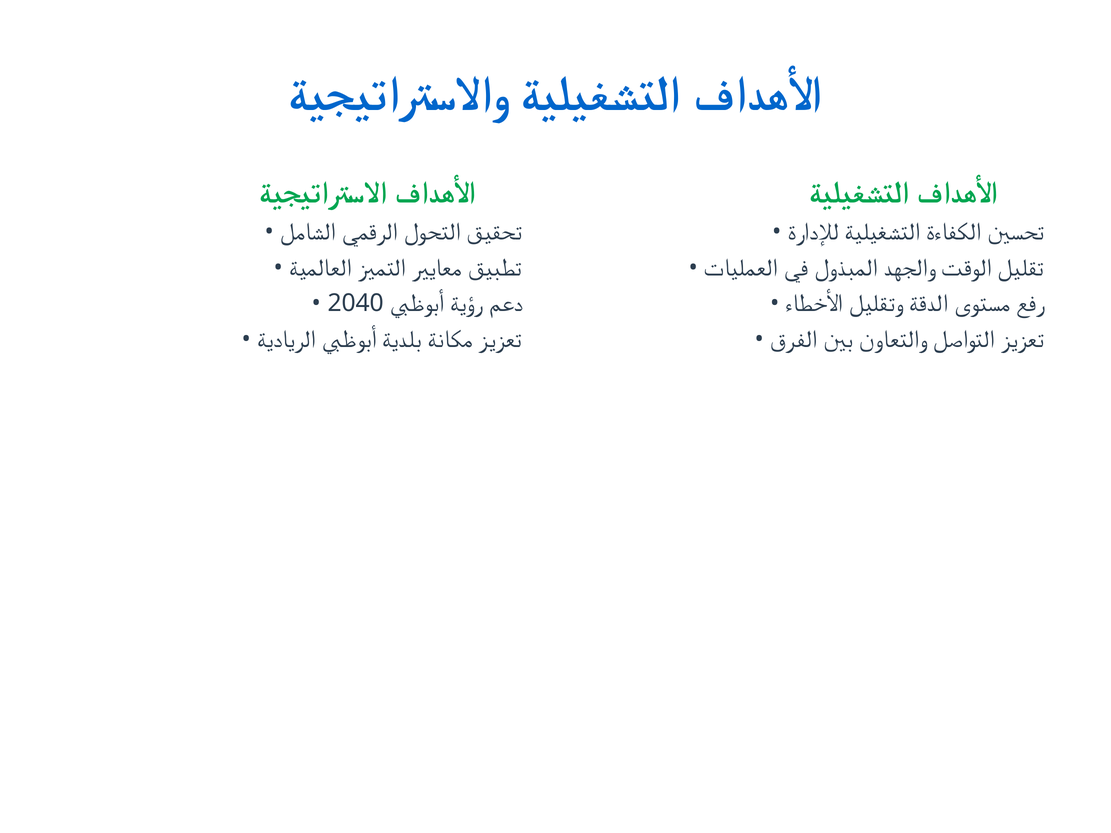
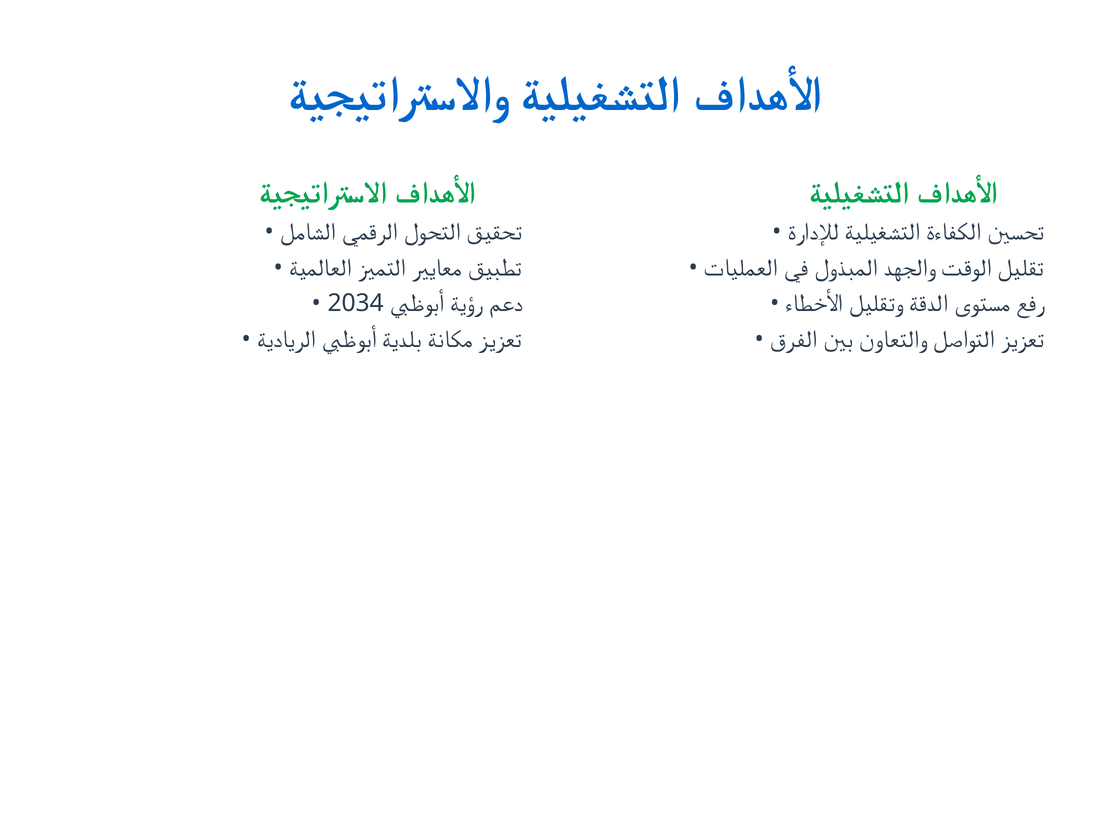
2040: 2040 -> 2034
